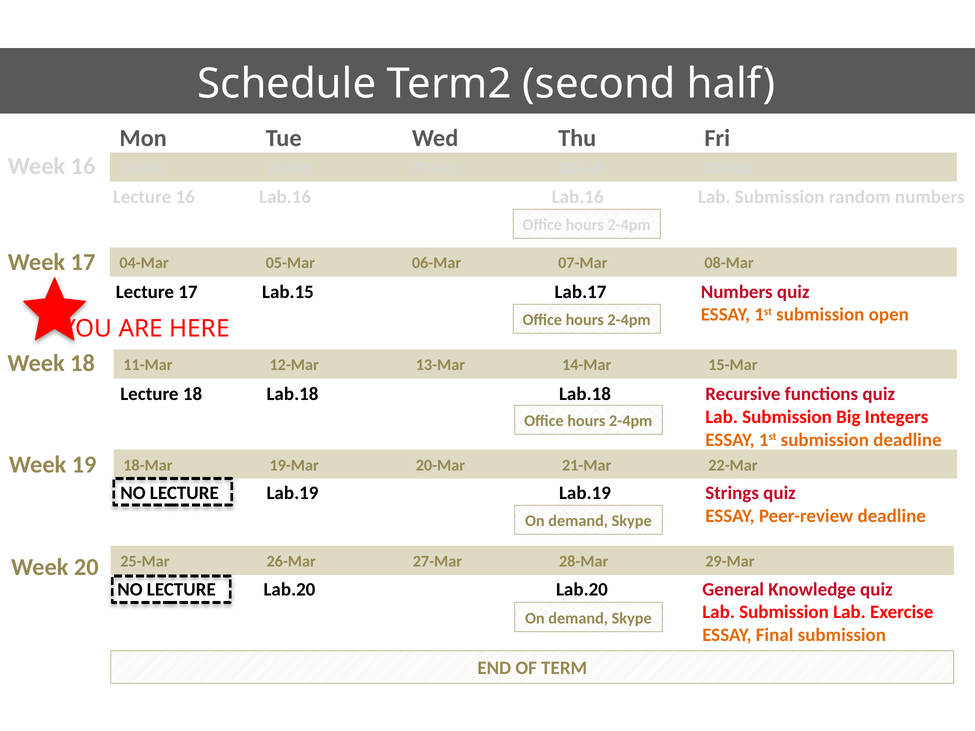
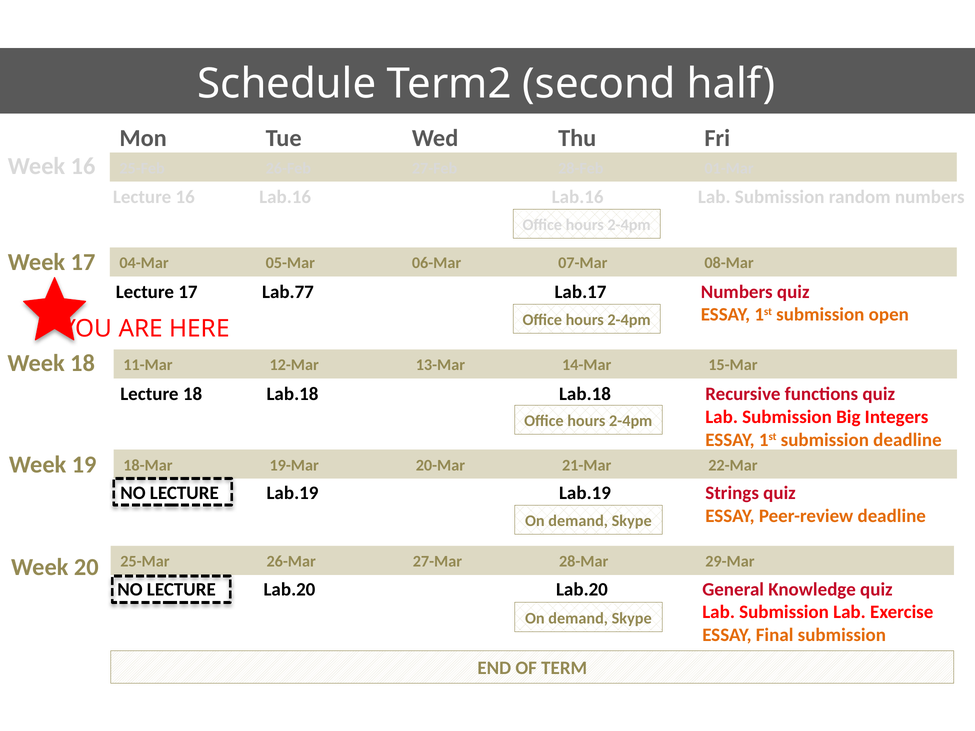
Lab.15: Lab.15 -> Lab.77
